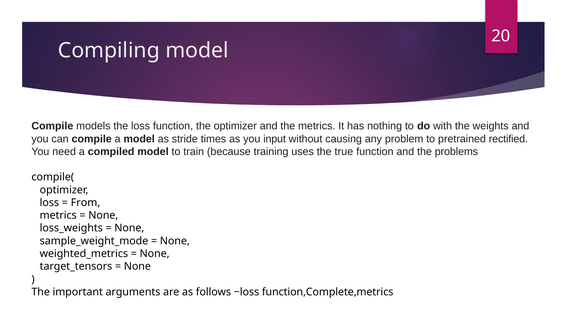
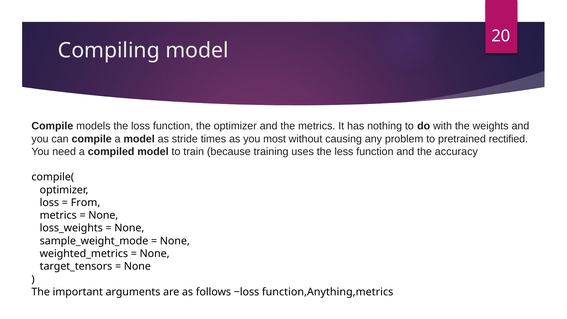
input: input -> most
true: true -> less
problems: problems -> accuracy
function,Complete,metrics: function,Complete,metrics -> function,Anything,metrics
